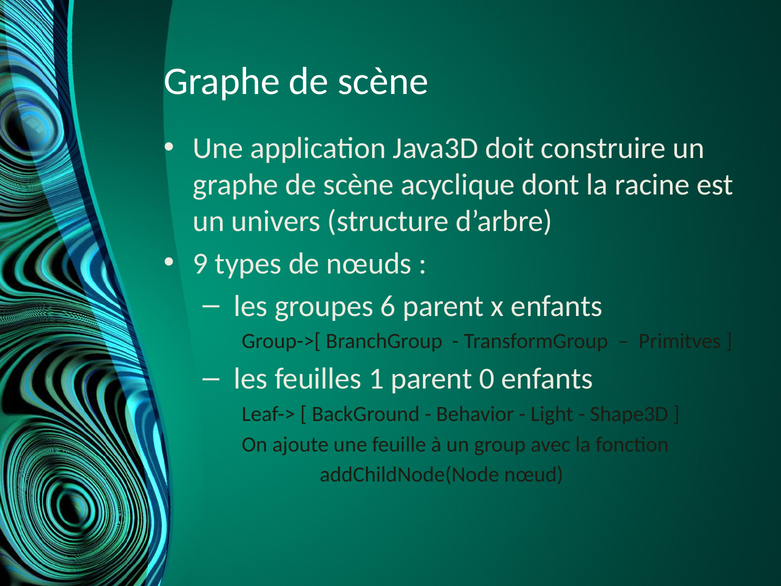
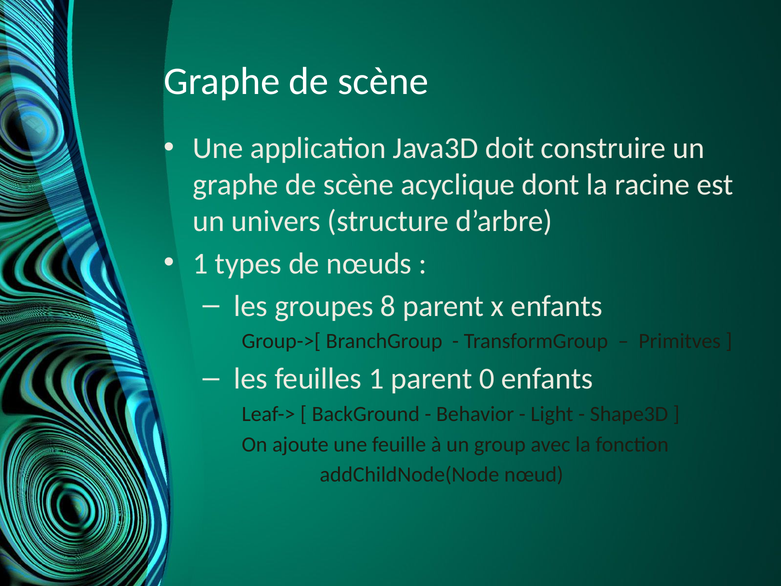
9 at (201, 263): 9 -> 1
6: 6 -> 8
